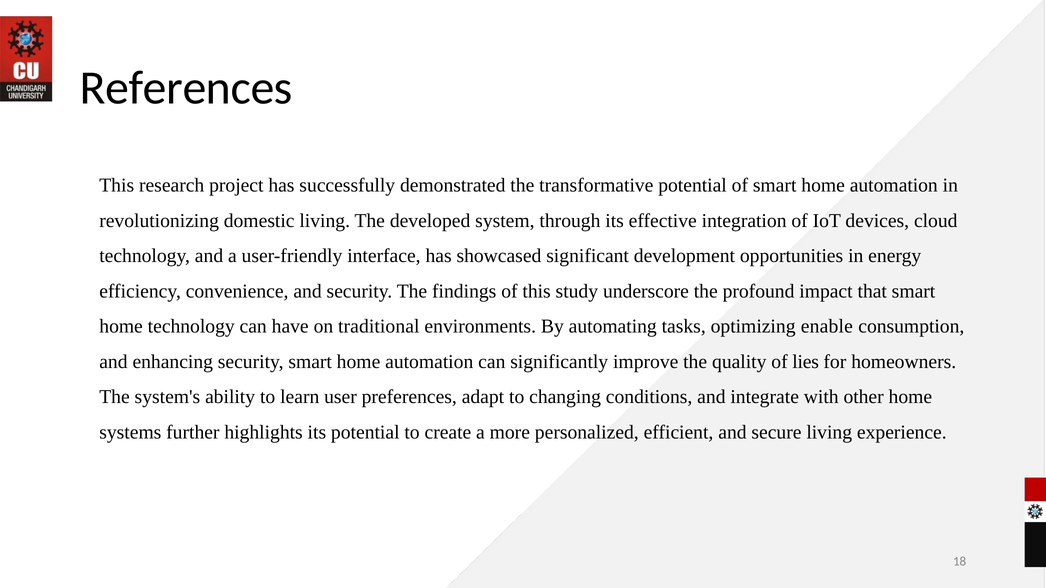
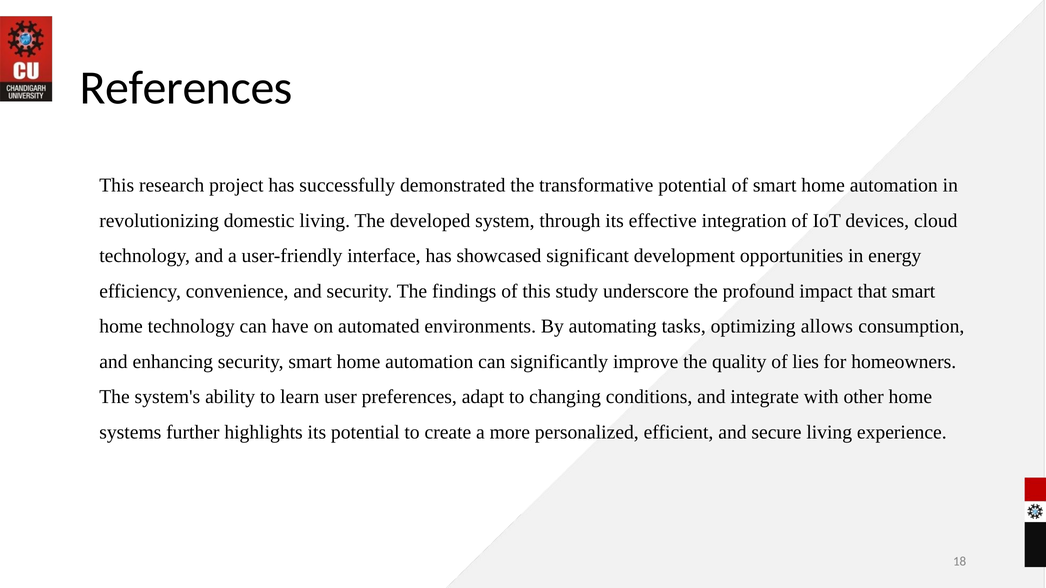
traditional: traditional -> automated
enable: enable -> allows
